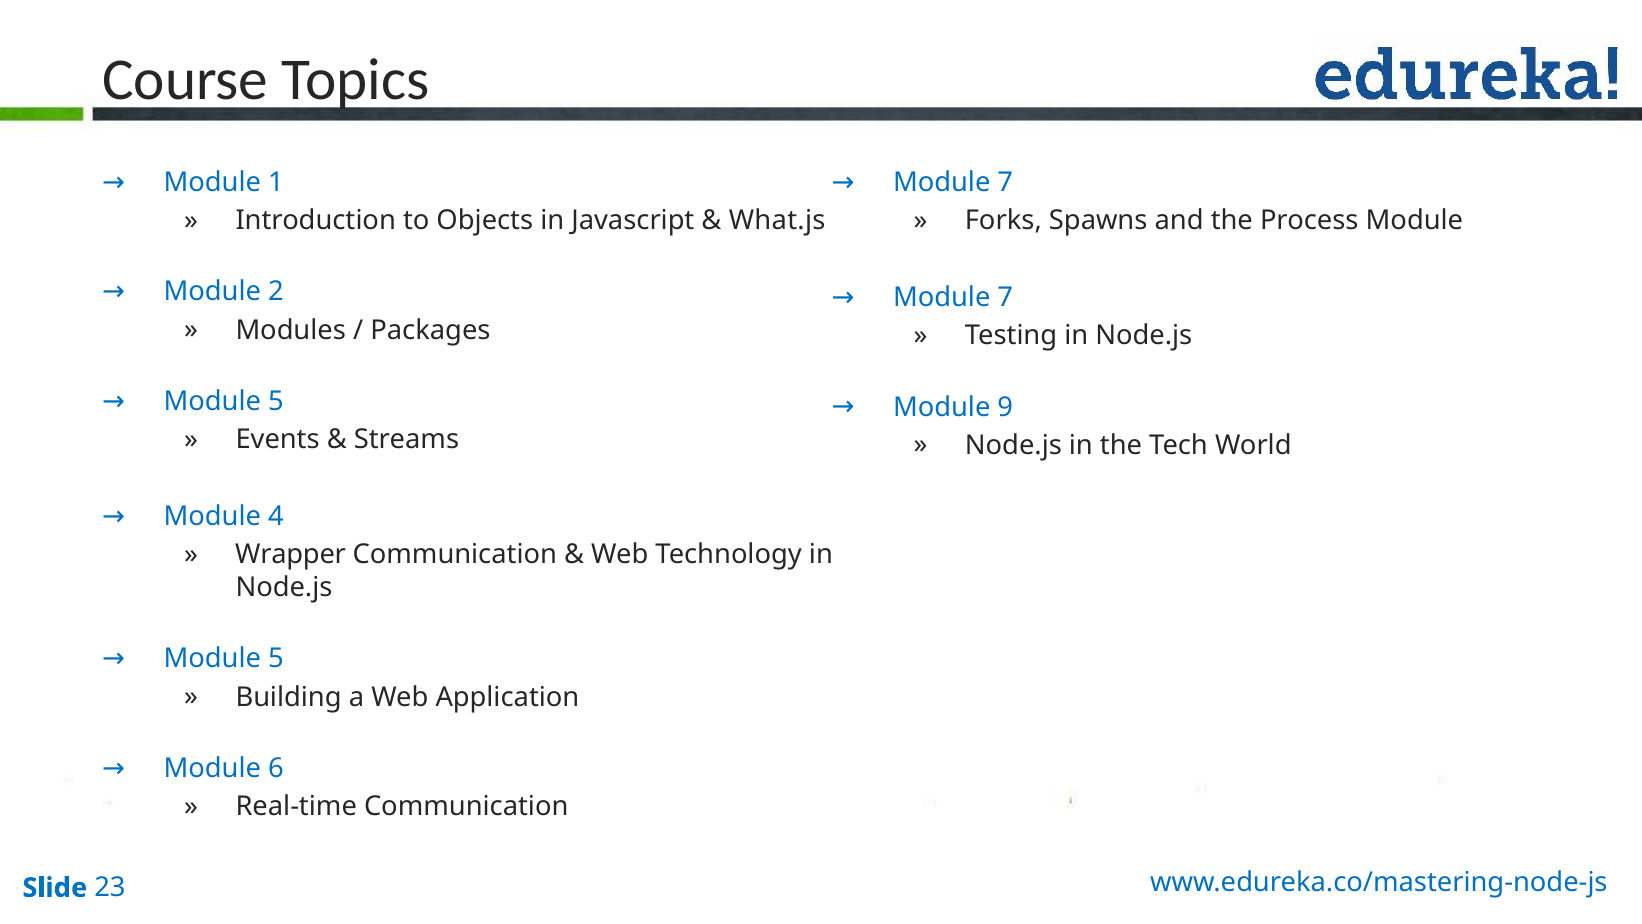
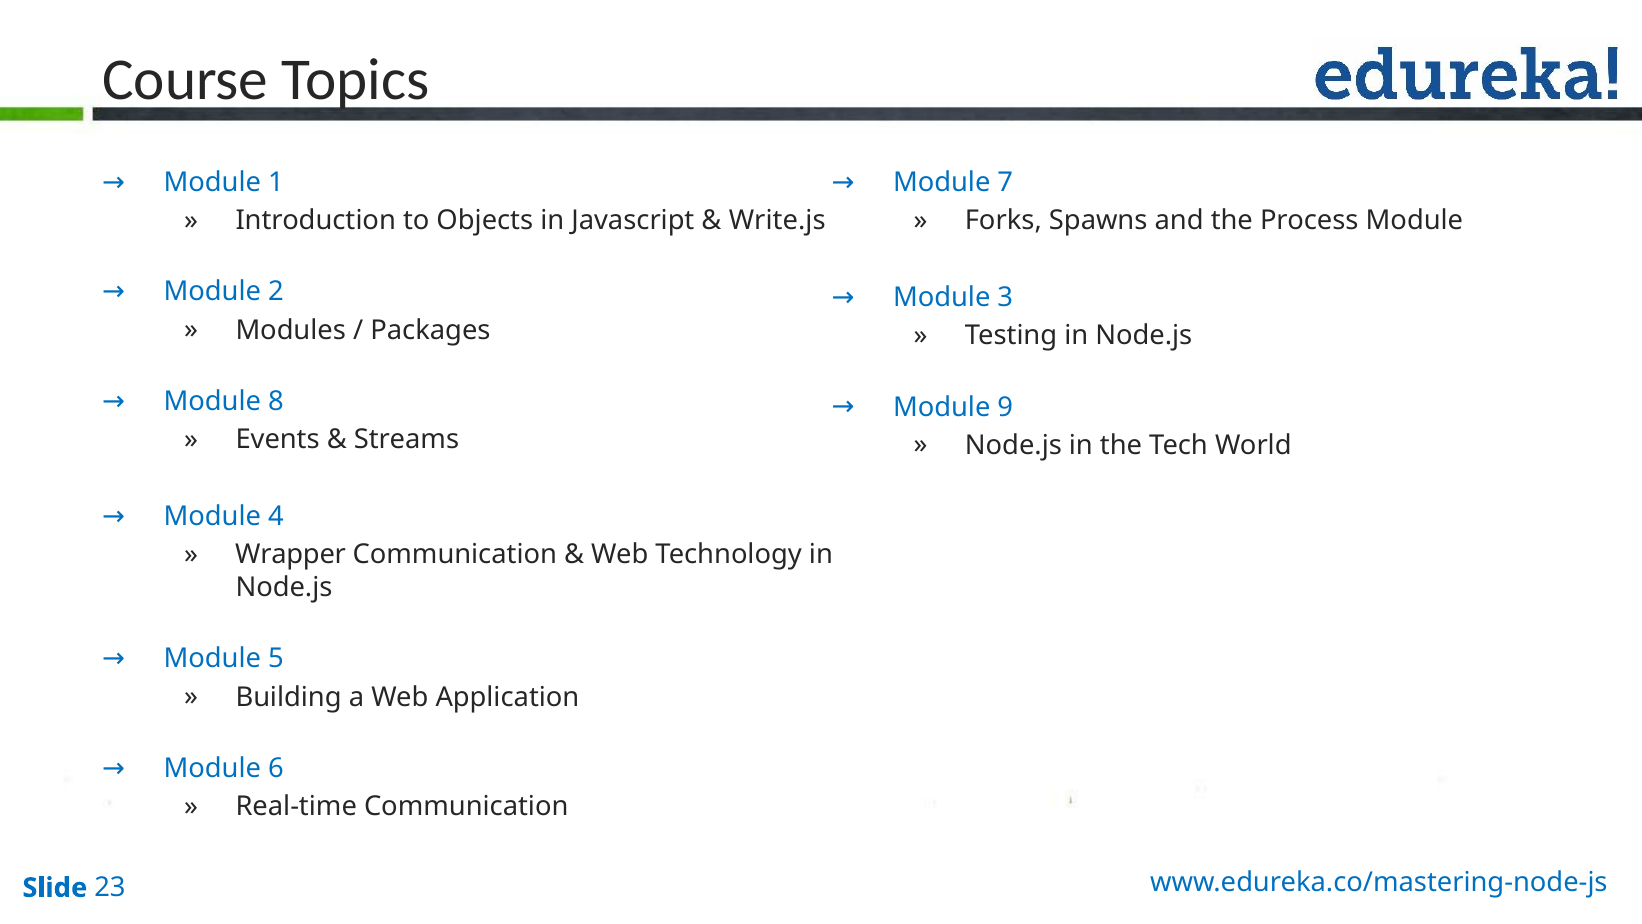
What.js: What.js -> Write.js
7 at (1005, 297): 7 -> 3
5 at (276, 401): 5 -> 8
